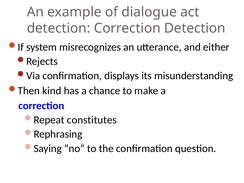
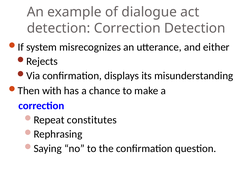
kind: kind -> with
